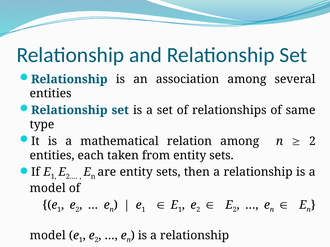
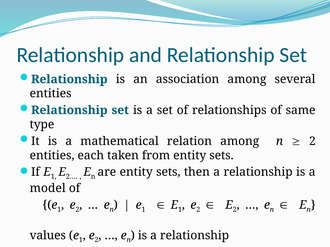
model at (48, 236): model -> values
